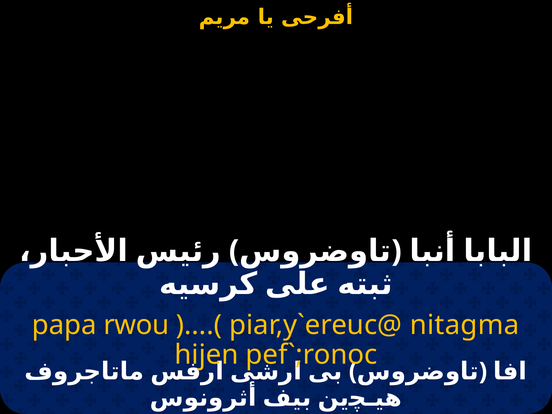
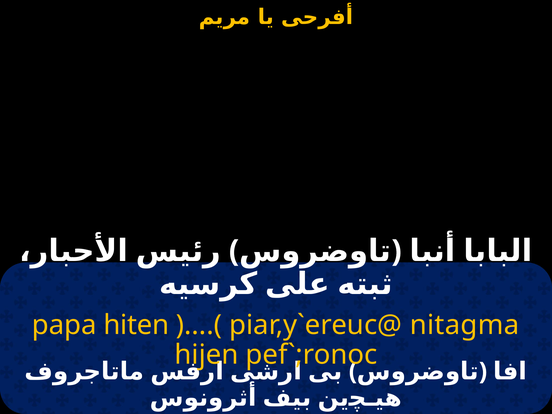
rwou: rwou -> hiten
